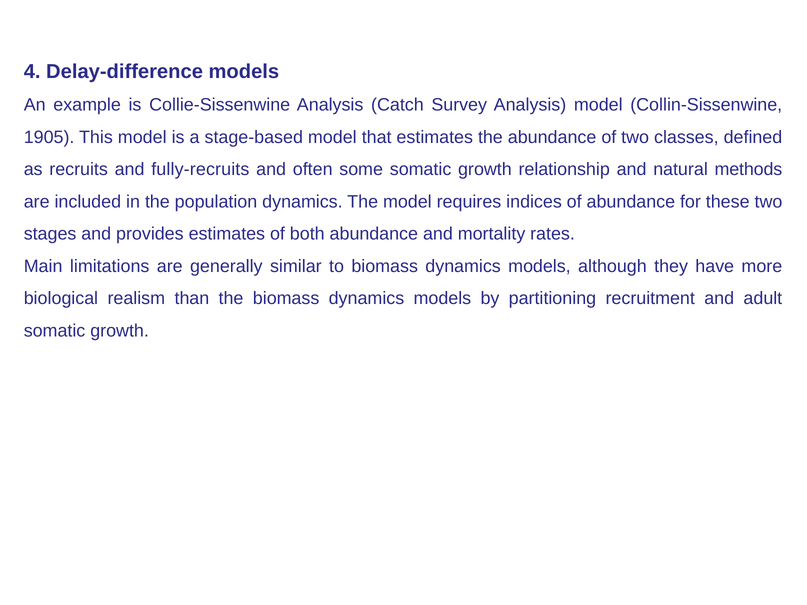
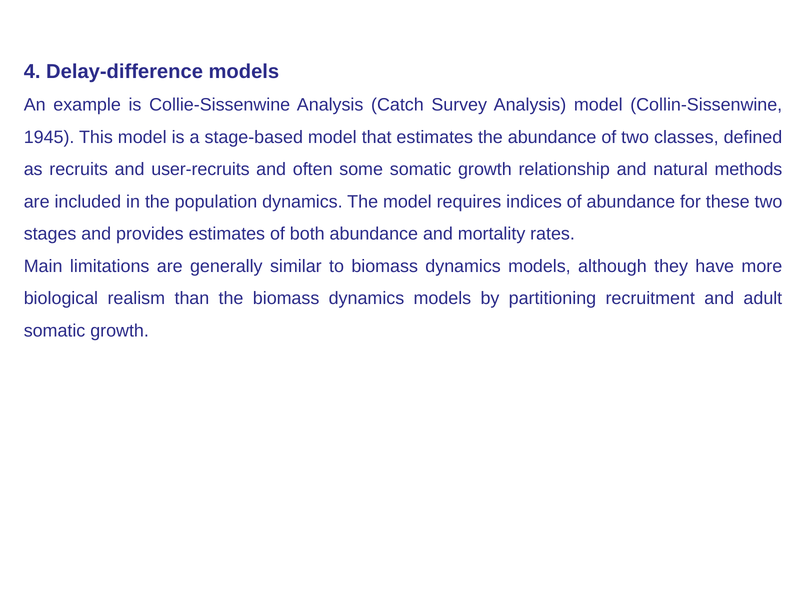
1905: 1905 -> 1945
fully-recruits: fully-recruits -> user-recruits
